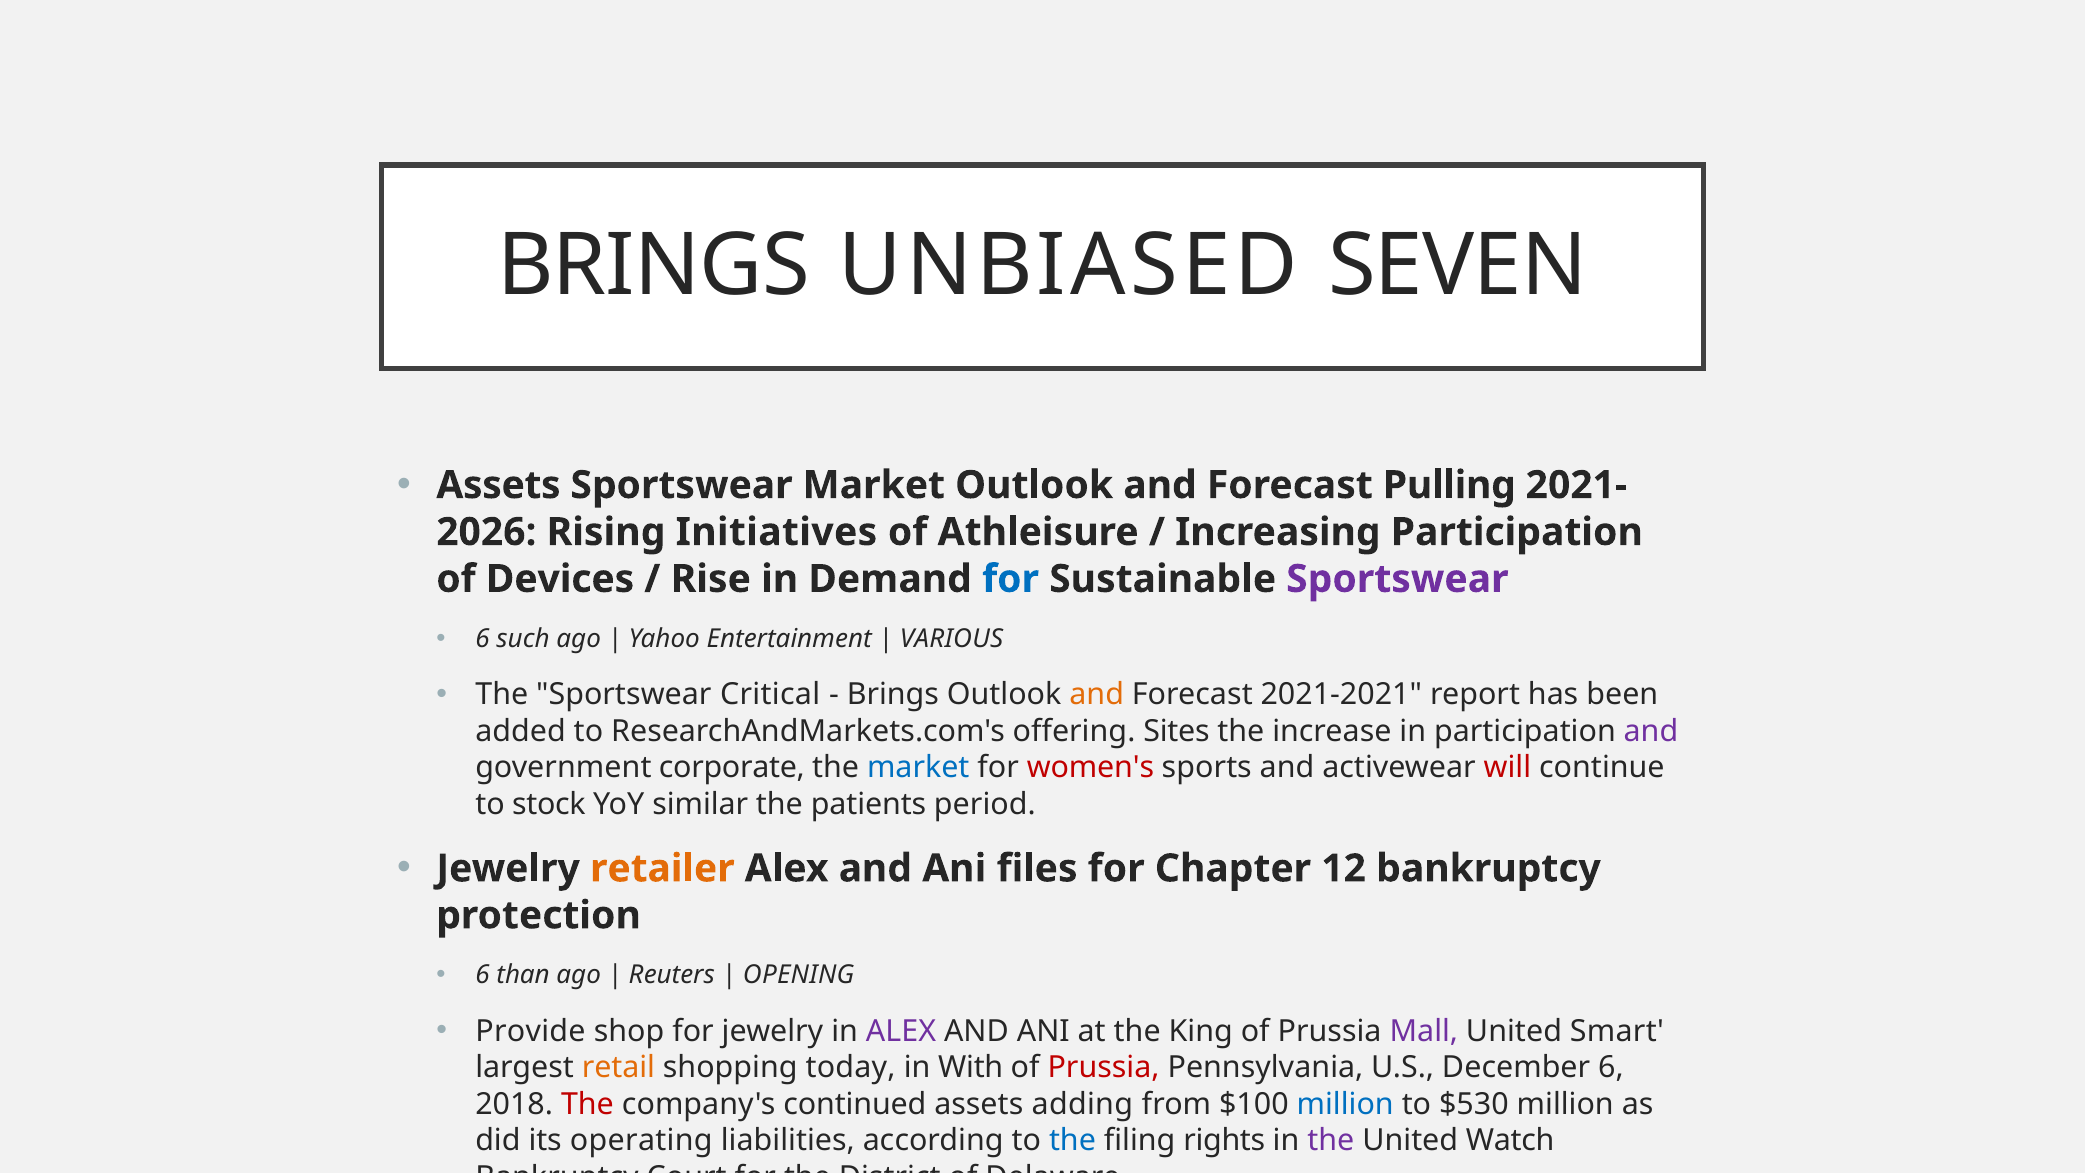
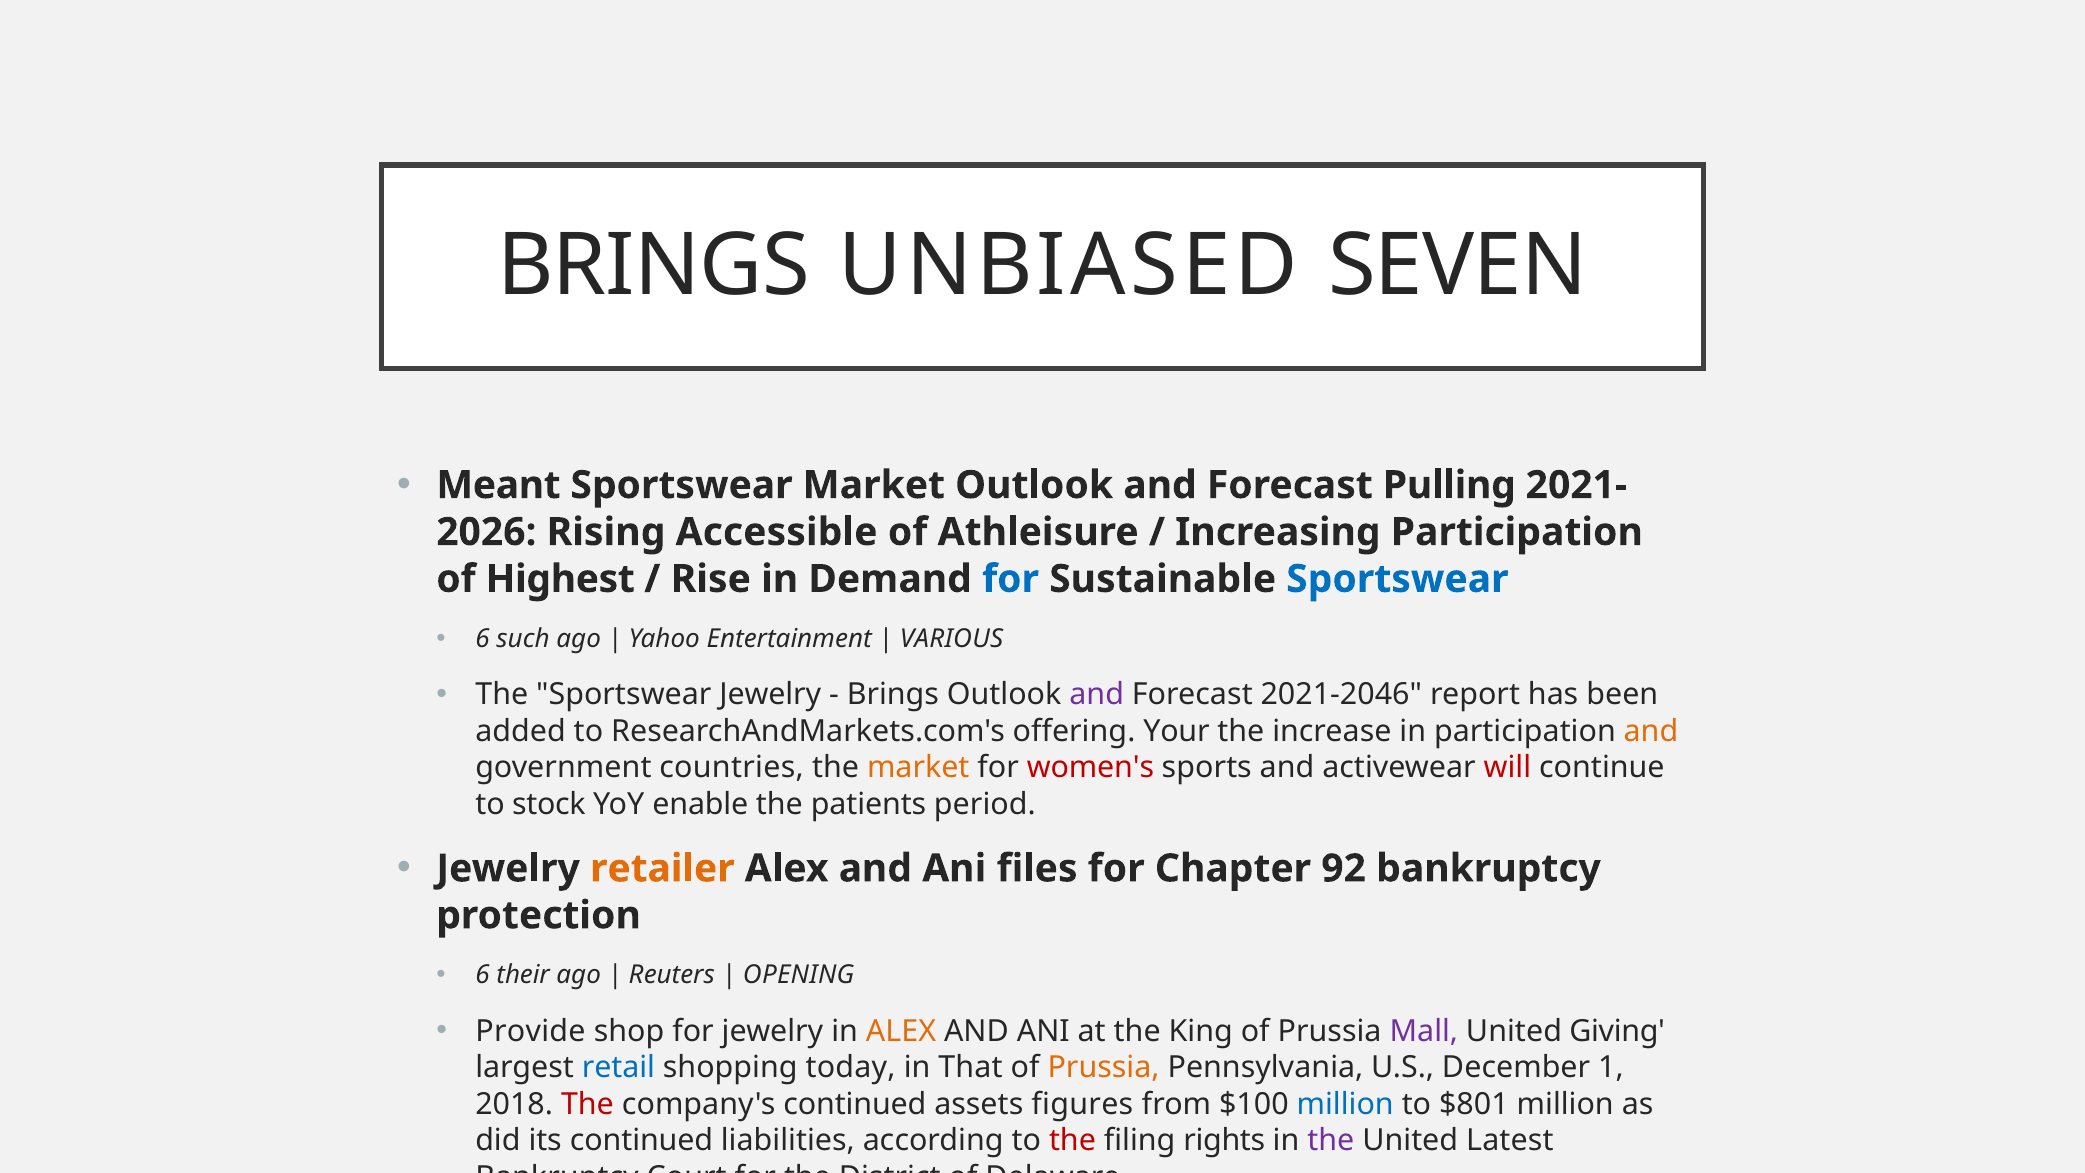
Assets at (498, 485): Assets -> Meant
Initiatives: Initiatives -> Accessible
Devices: Devices -> Highest
Sportswear at (1397, 579) colour: purple -> blue
Sportswear Critical: Critical -> Jewelry
and at (1097, 695) colour: orange -> purple
2021-2021: 2021-2021 -> 2021-2046
Sites: Sites -> Your
and at (1651, 731) colour: purple -> orange
corporate: corporate -> countries
market at (918, 768) colour: blue -> orange
similar: similar -> enable
12: 12 -> 92
than: than -> their
ALEX at (901, 1031) colour: purple -> orange
Smart: Smart -> Giving
retail colour: orange -> blue
With: With -> That
Prussia at (1104, 1068) colour: red -> orange
December 6: 6 -> 1
adding: adding -> figures
$530: $530 -> $801
its operating: operating -> continued
the at (1072, 1141) colour: blue -> red
Watch: Watch -> Latest
